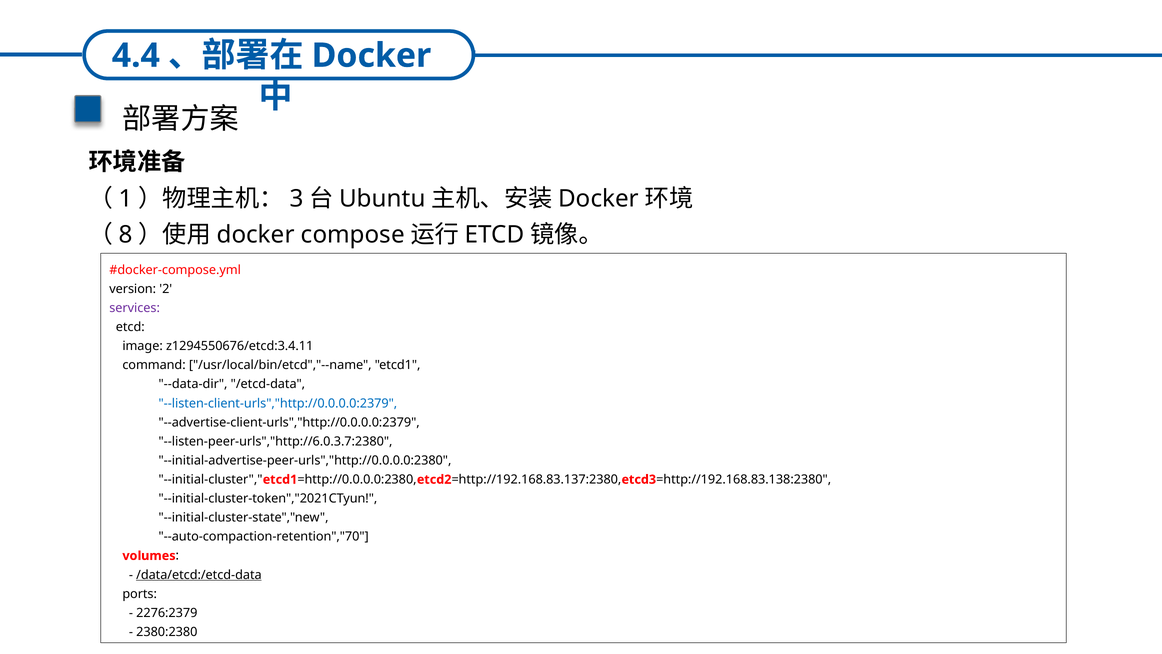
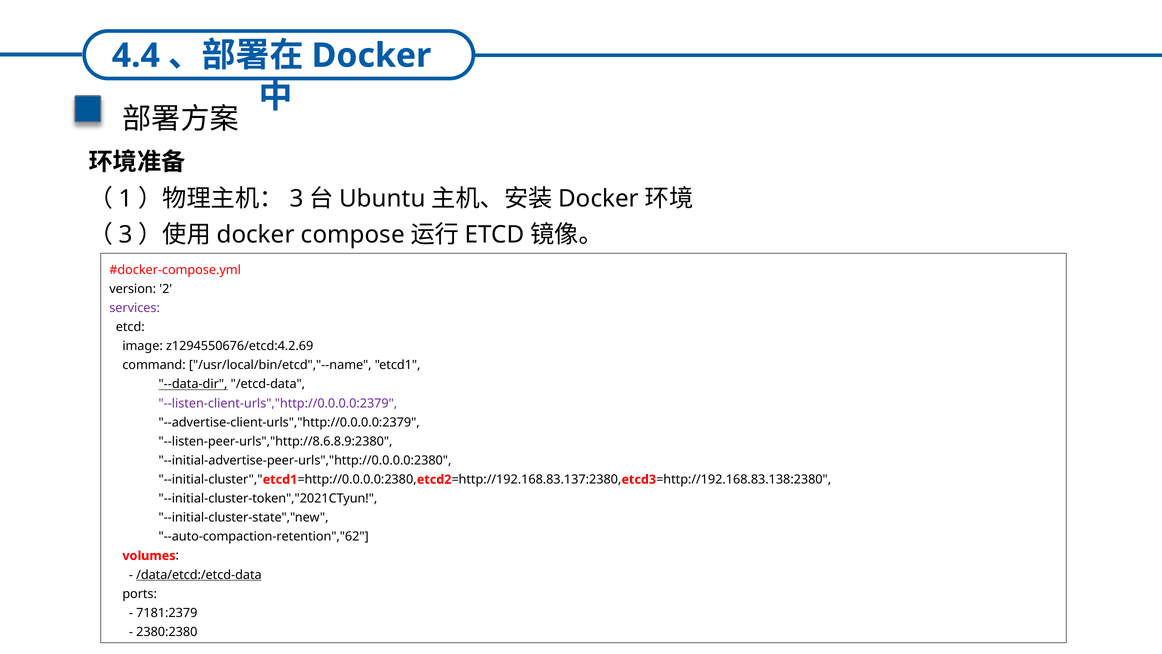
8 at (126, 235): 8 -> 3
z1294550676/etcd:3.4.11: z1294550676/etcd:3.4.11 -> z1294550676/etcd:4.2.69
--data-dir underline: none -> present
--listen-client-urls","http://0.0.0.0:2379 colour: blue -> purple
--listen-peer-urls","http://6.0.3.7:2380: --listen-peer-urls","http://6.0.3.7:2380 -> --listen-peer-urls","http://8.6.8.9:2380
--auto-compaction-retention","70: --auto-compaction-retention","70 -> --auto-compaction-retention","62
2276:2379: 2276:2379 -> 7181:2379
